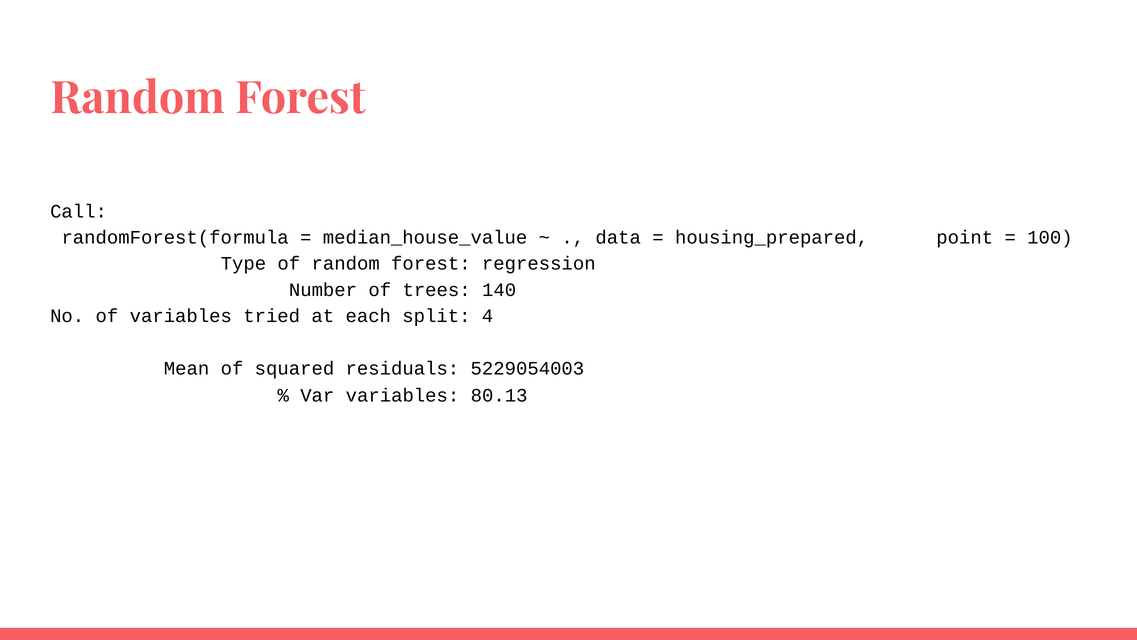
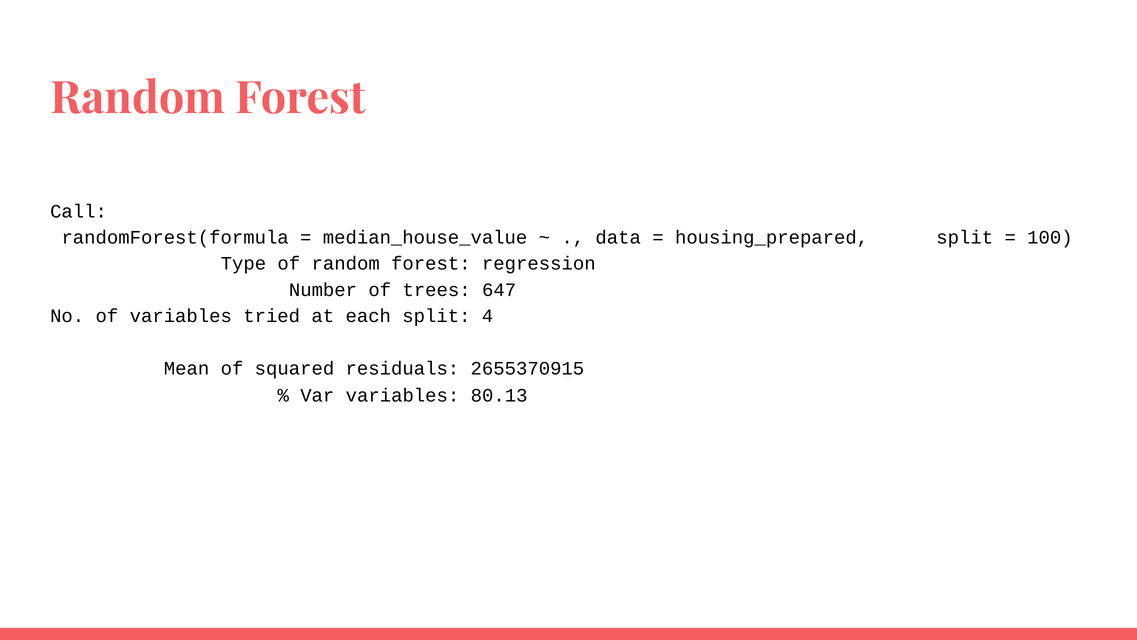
housing_prepared point: point -> split
140: 140 -> 647
5229054003: 5229054003 -> 2655370915
